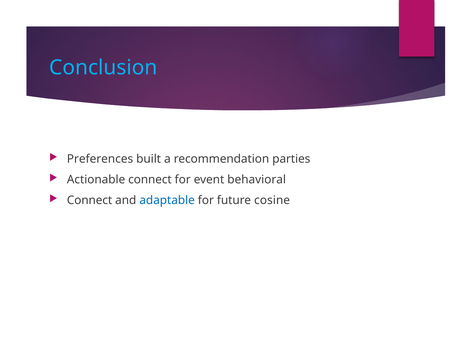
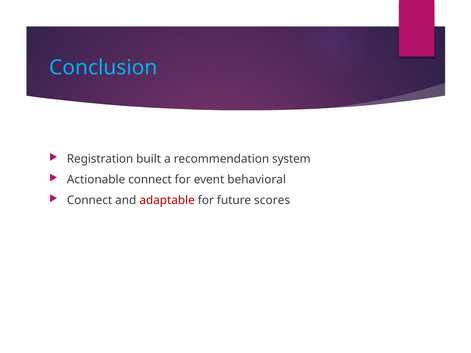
Preferences: Preferences -> Registration
parties: parties -> system
adaptable colour: blue -> red
cosine: cosine -> scores
